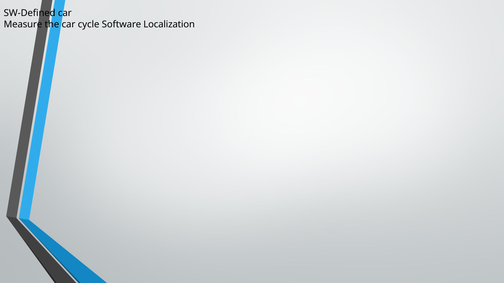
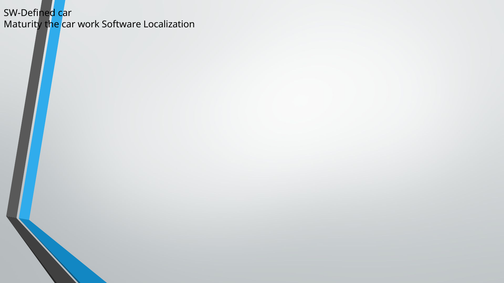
Measure: Measure -> Maturity
cycle: cycle -> work
